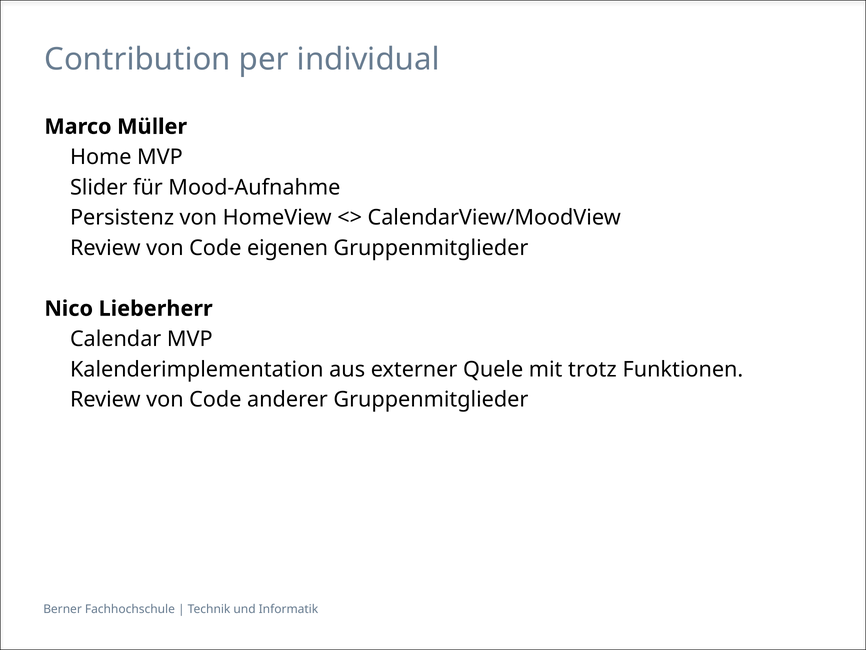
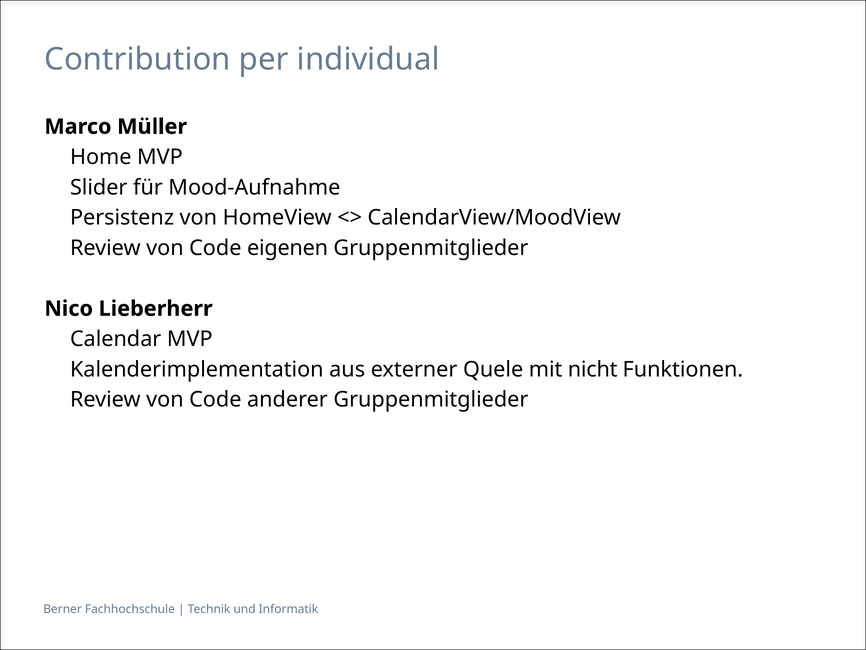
trotz: trotz -> nicht
